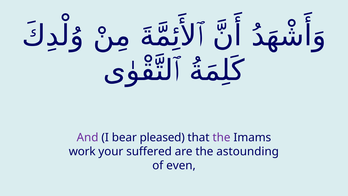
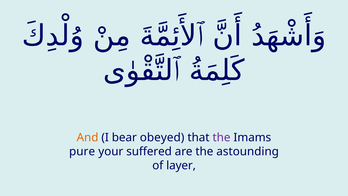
And colour: purple -> orange
pleased: pleased -> obeyed
work: work -> pure
even: even -> layer
